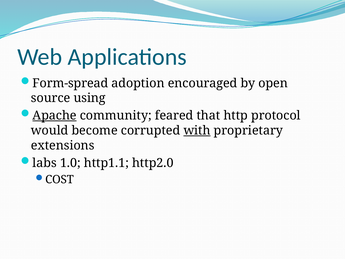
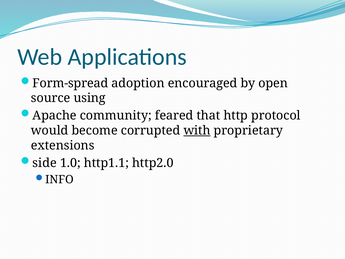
Apache underline: present -> none
labs: labs -> side
COST: COST -> INFO
